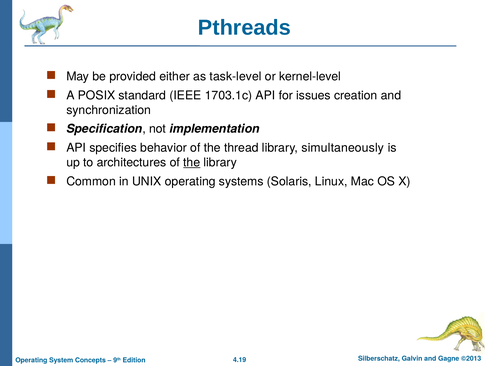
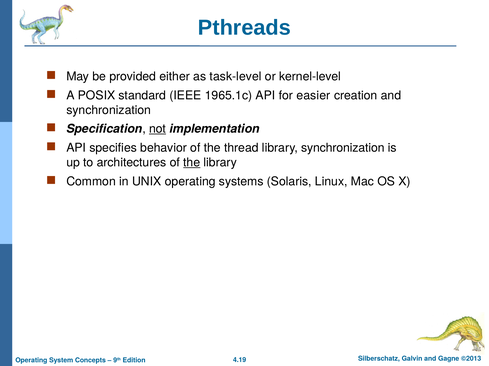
1703.1c: 1703.1c -> 1965.1c
issues: issues -> easier
not underline: none -> present
library simultaneously: simultaneously -> synchronization
